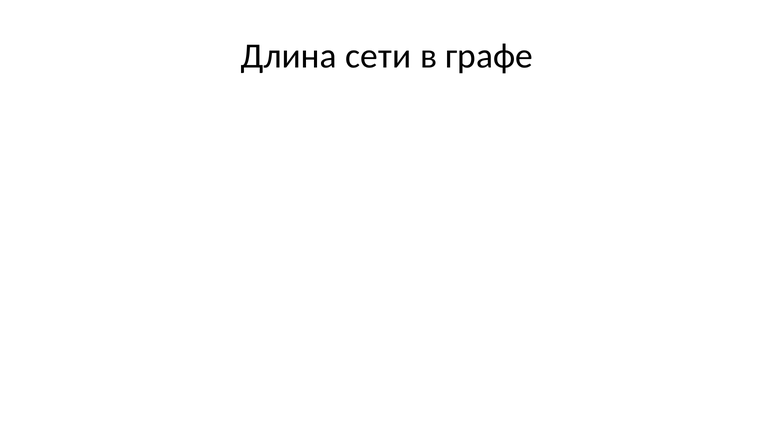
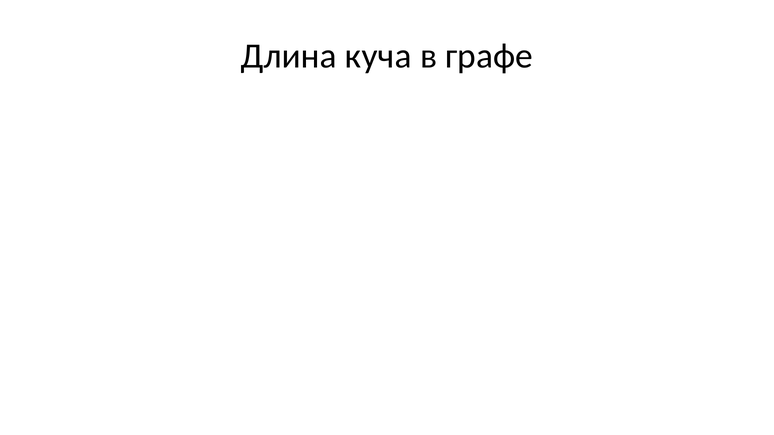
сети: сети -> куча
